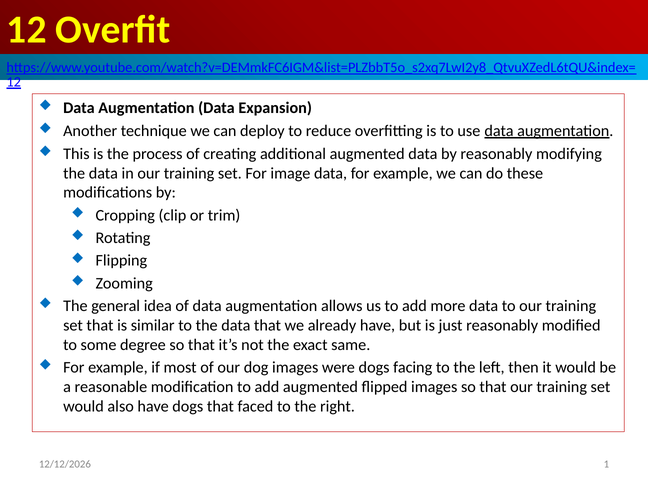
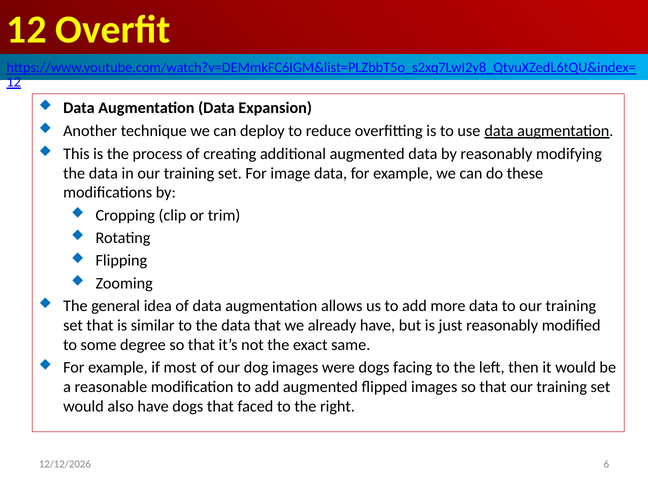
1: 1 -> 6
